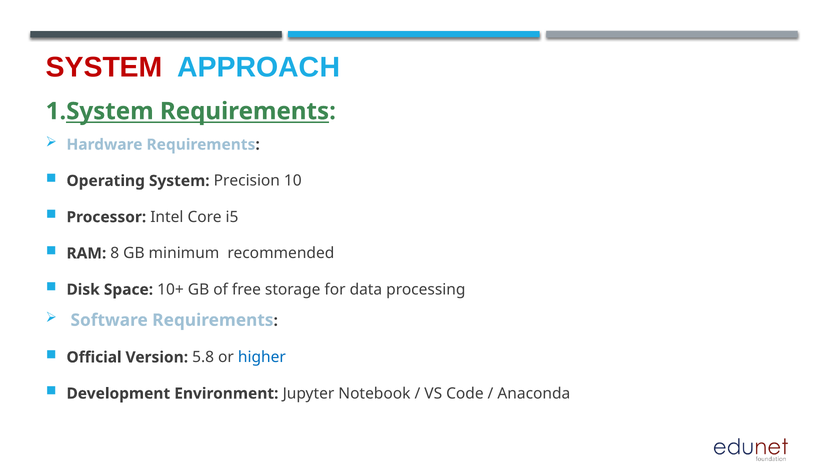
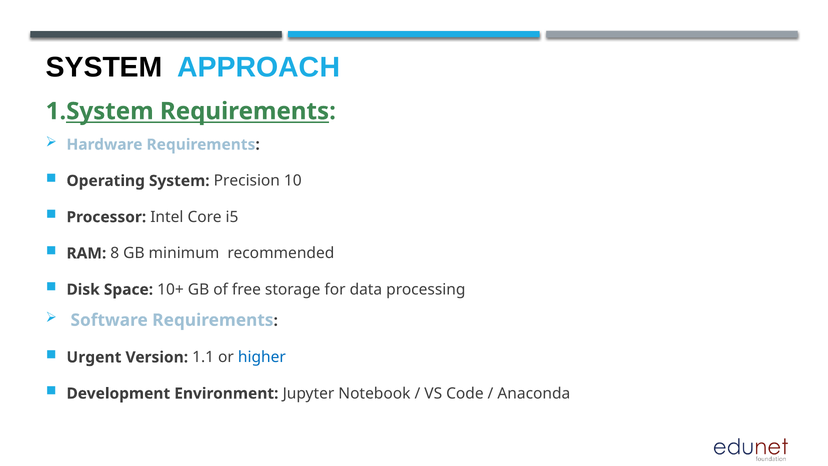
SYSTEM at (104, 67) colour: red -> black
Official: Official -> Urgent
5.8: 5.8 -> 1.1
